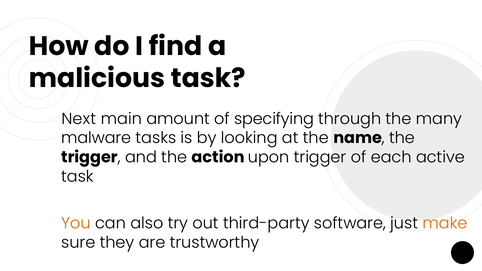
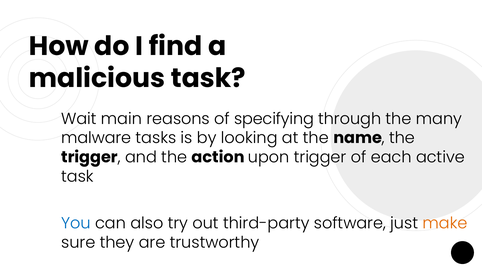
Next: Next -> Wait
amount: amount -> reasons
You colour: orange -> blue
